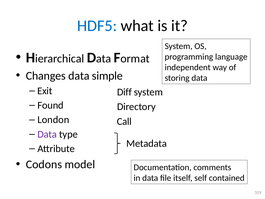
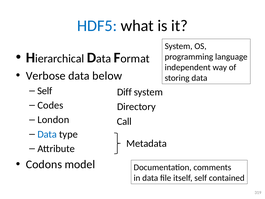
Changes: Changes -> Verbose
simple: simple -> below
Exit at (45, 91): Exit -> Self
Found: Found -> Codes
Data at (47, 134) colour: purple -> blue
